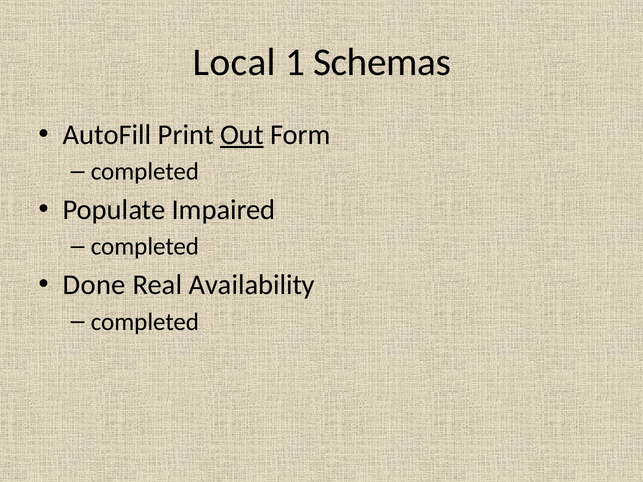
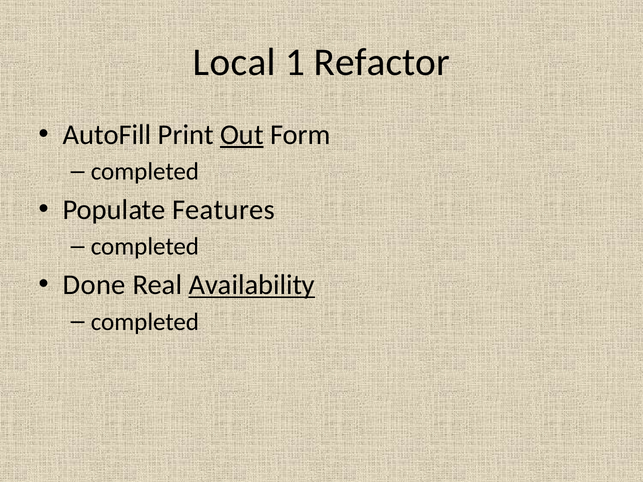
Schemas: Schemas -> Refactor
Impaired: Impaired -> Features
Availability underline: none -> present
